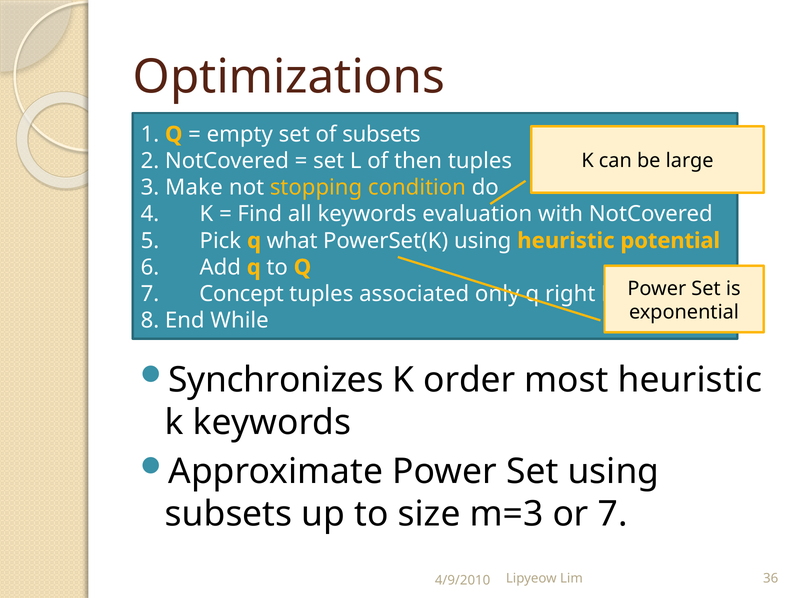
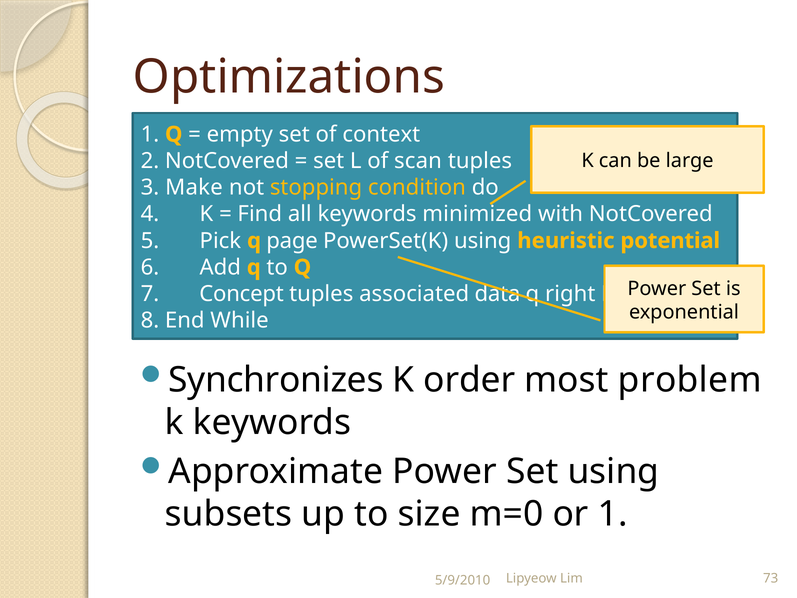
of subsets: subsets -> context
then: then -> scan
evaluation: evaluation -> minimized
what: what -> page
only: only -> data
most heuristic: heuristic -> problem
m=3: m=3 -> m=0
or 7: 7 -> 1
36: 36 -> 73
4/9/2010: 4/9/2010 -> 5/9/2010
